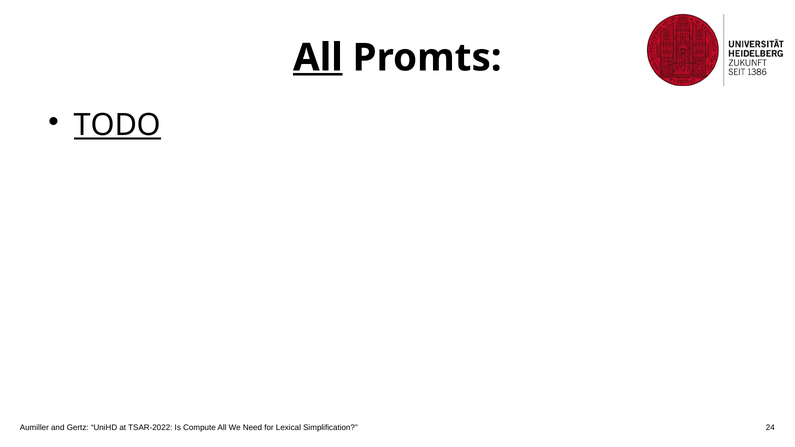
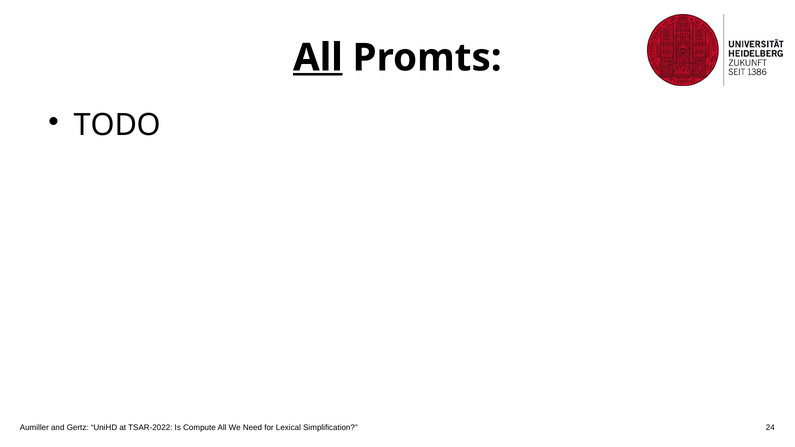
TODO underline: present -> none
